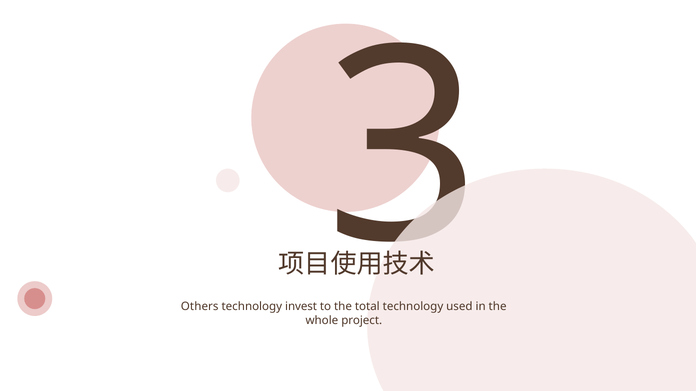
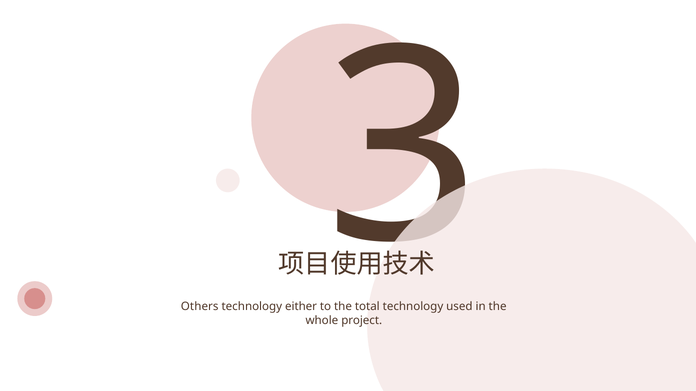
invest: invest -> either
